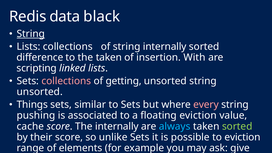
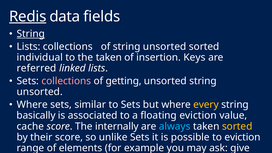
Redis underline: none -> present
black: black -> fields
of string internally: internally -> unsorted
difference: difference -> individual
With: With -> Keys
scripting: scripting -> referred
Things at (32, 105): Things -> Where
every colour: pink -> yellow
pushing: pushing -> basically
sorted at (237, 126) colour: light green -> yellow
